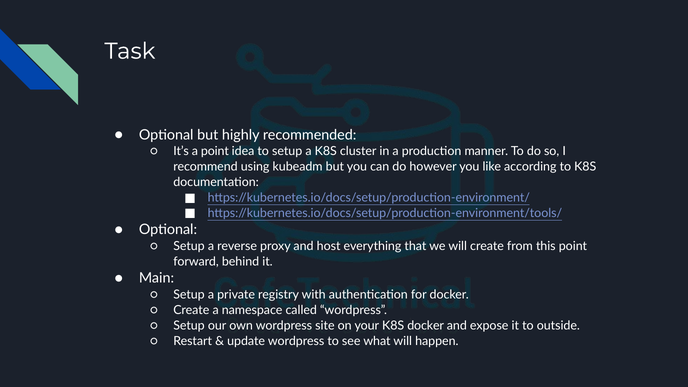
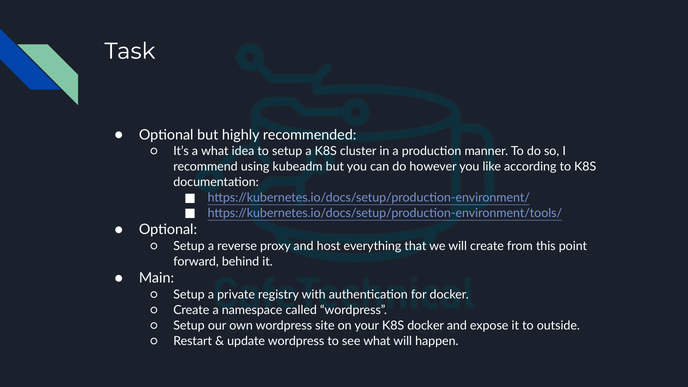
a point: point -> what
